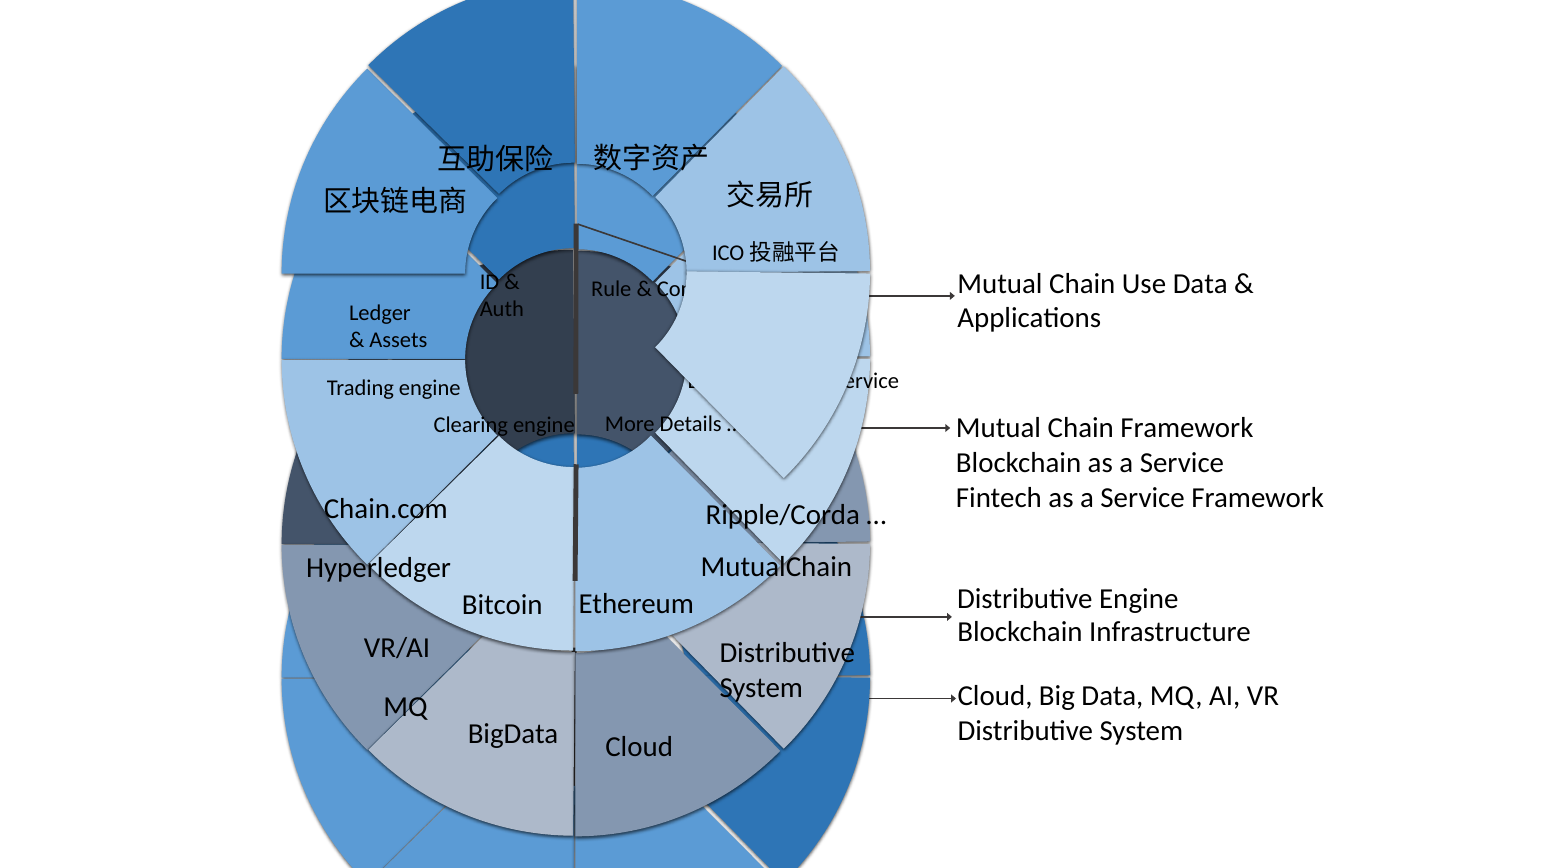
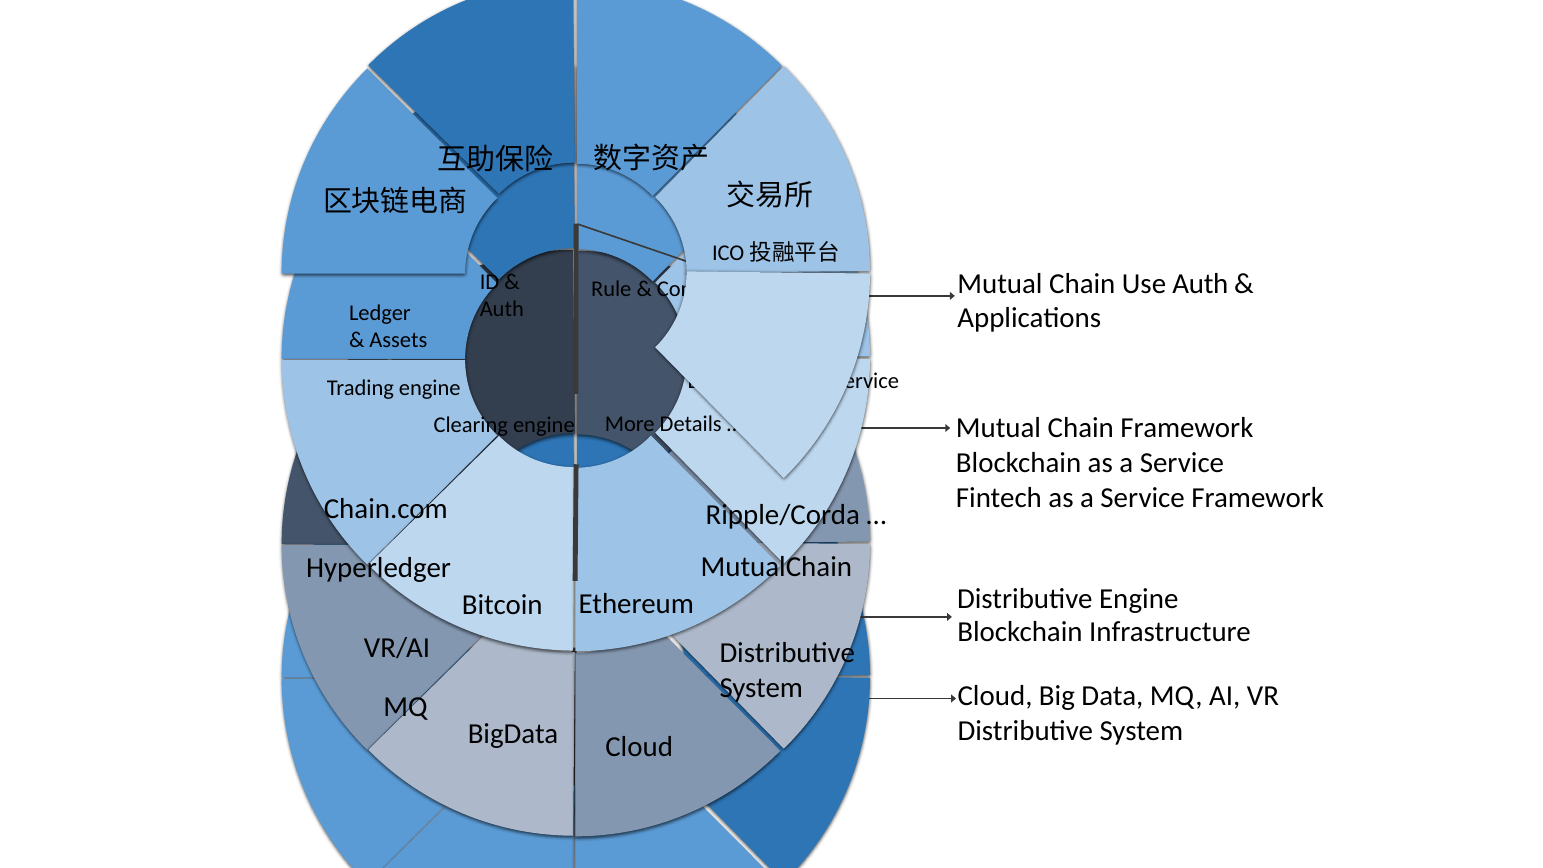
Use Data: Data -> Auth
